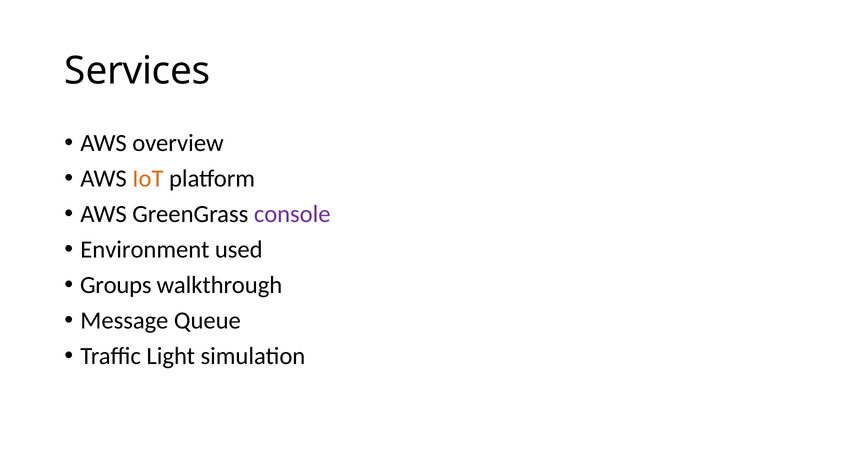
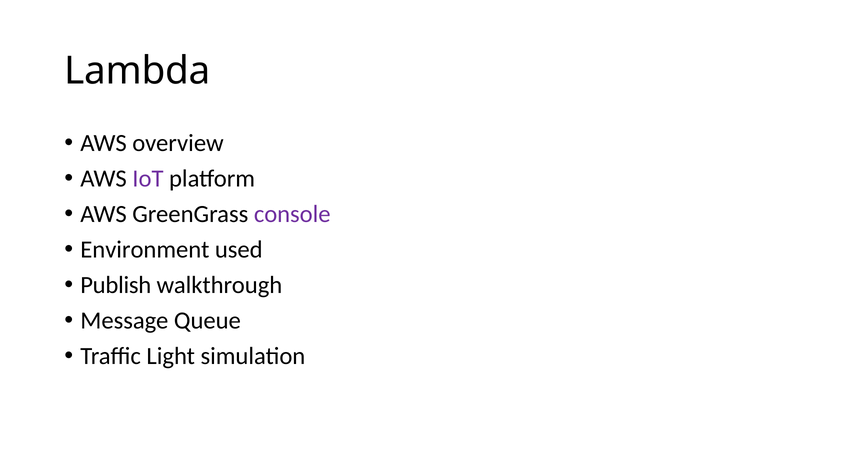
Services: Services -> Lambda
IoT colour: orange -> purple
Groups: Groups -> Publish
